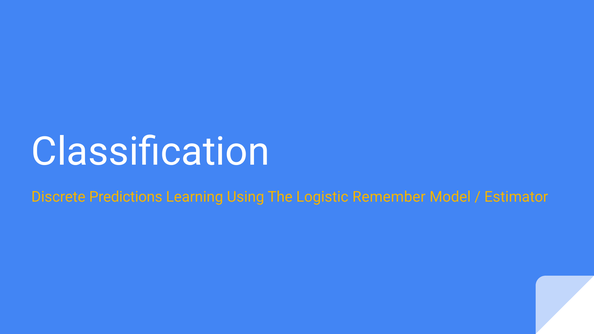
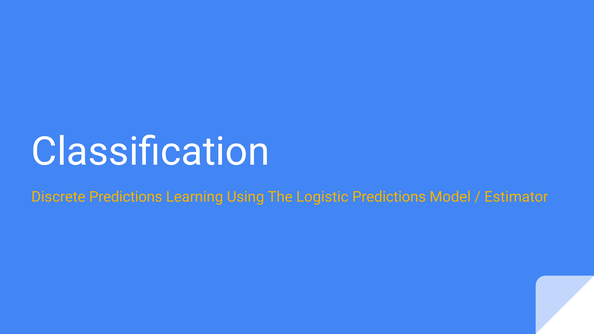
Logistic Remember: Remember -> Predictions
